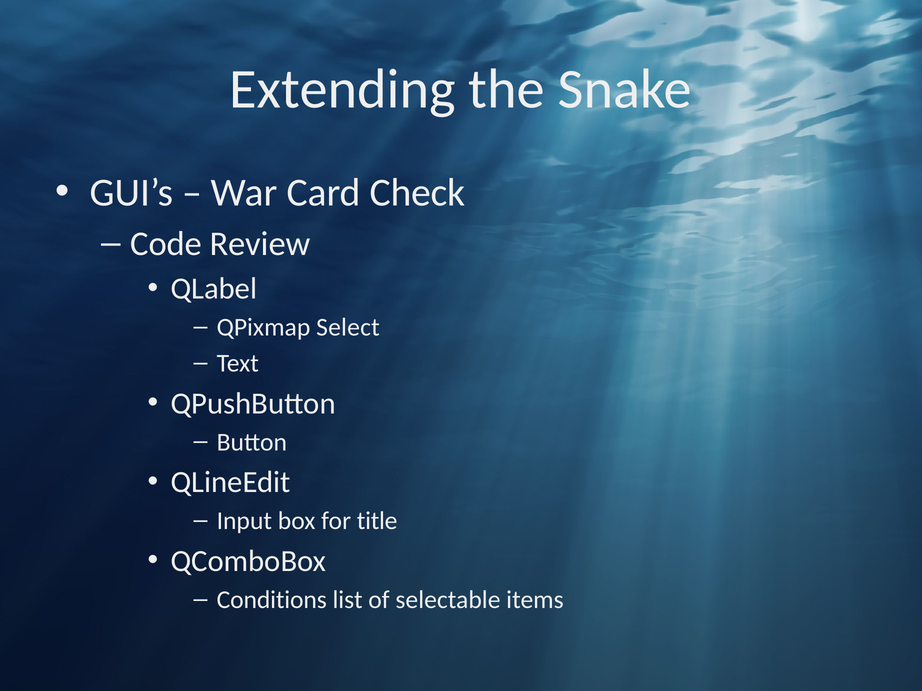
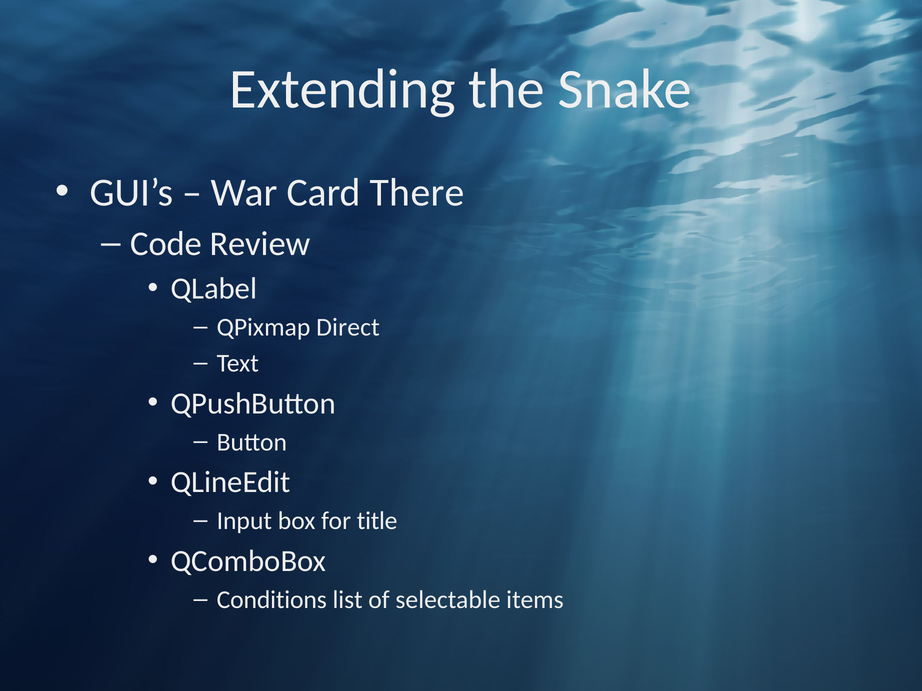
Check: Check -> There
Select: Select -> Direct
